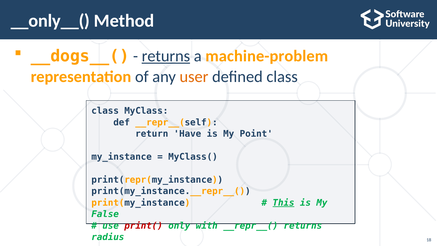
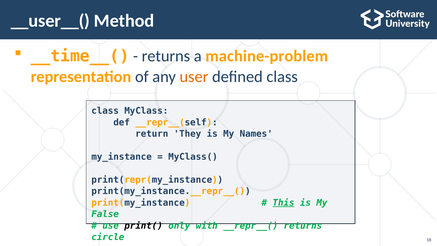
__only__(: __only__( -> __user__(
__dogs__(: __dogs__( -> __time__(
returns at (166, 56) underline: present -> none
Have: Have -> They
Point: Point -> Names
print( colour: red -> black
radius: radius -> circle
